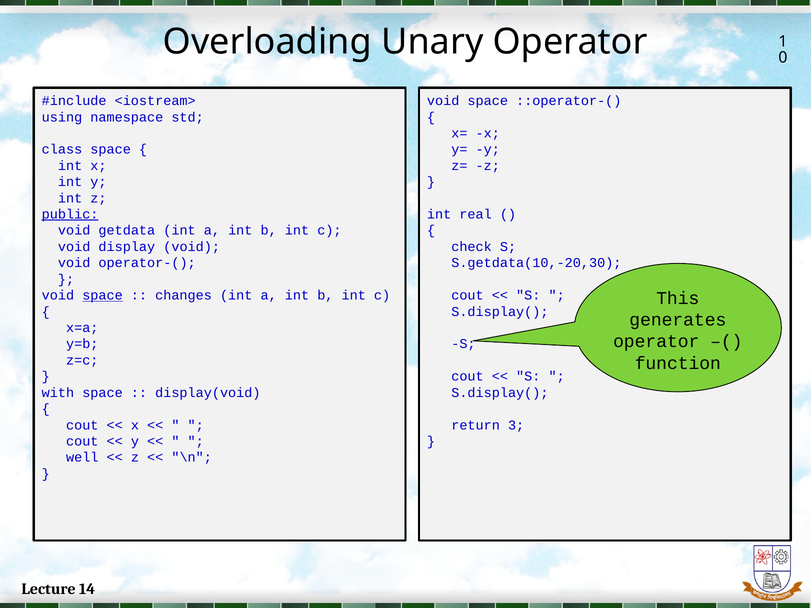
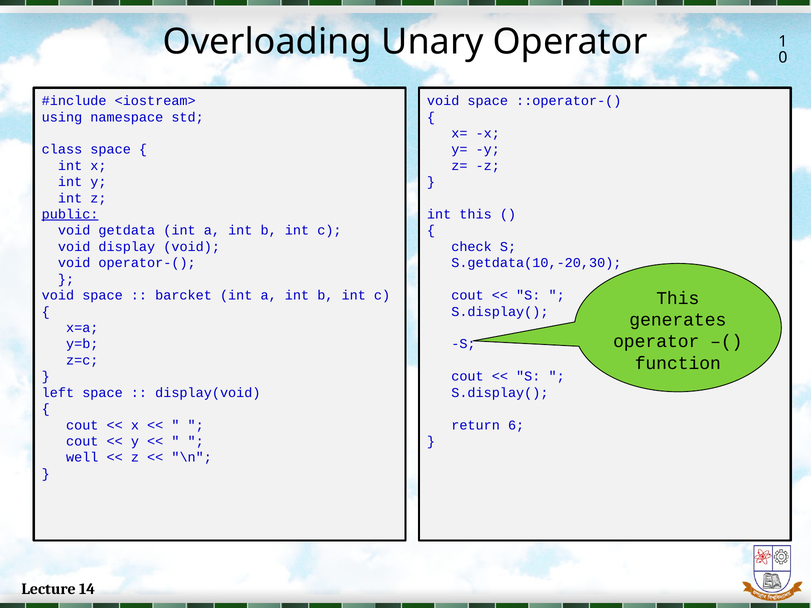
int real: real -> this
space at (103, 296) underline: present -> none
changes: changes -> barcket
with: with -> left
3: 3 -> 6
